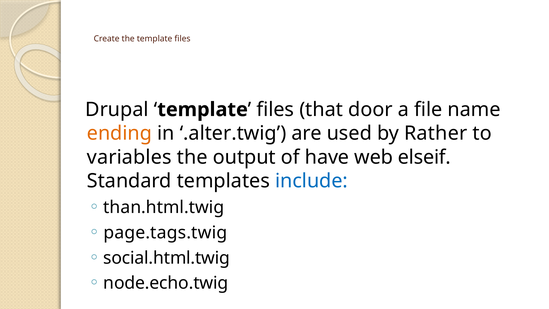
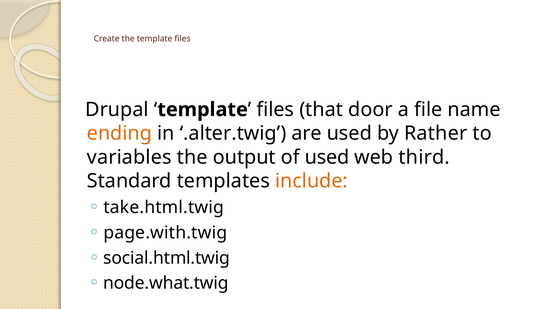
of have: have -> used
elseif: elseif -> third
include colour: blue -> orange
than.html.twig: than.html.twig -> take.html.twig
page.tags.twig: page.tags.twig -> page.with.twig
node.echo.twig: node.echo.twig -> node.what.twig
